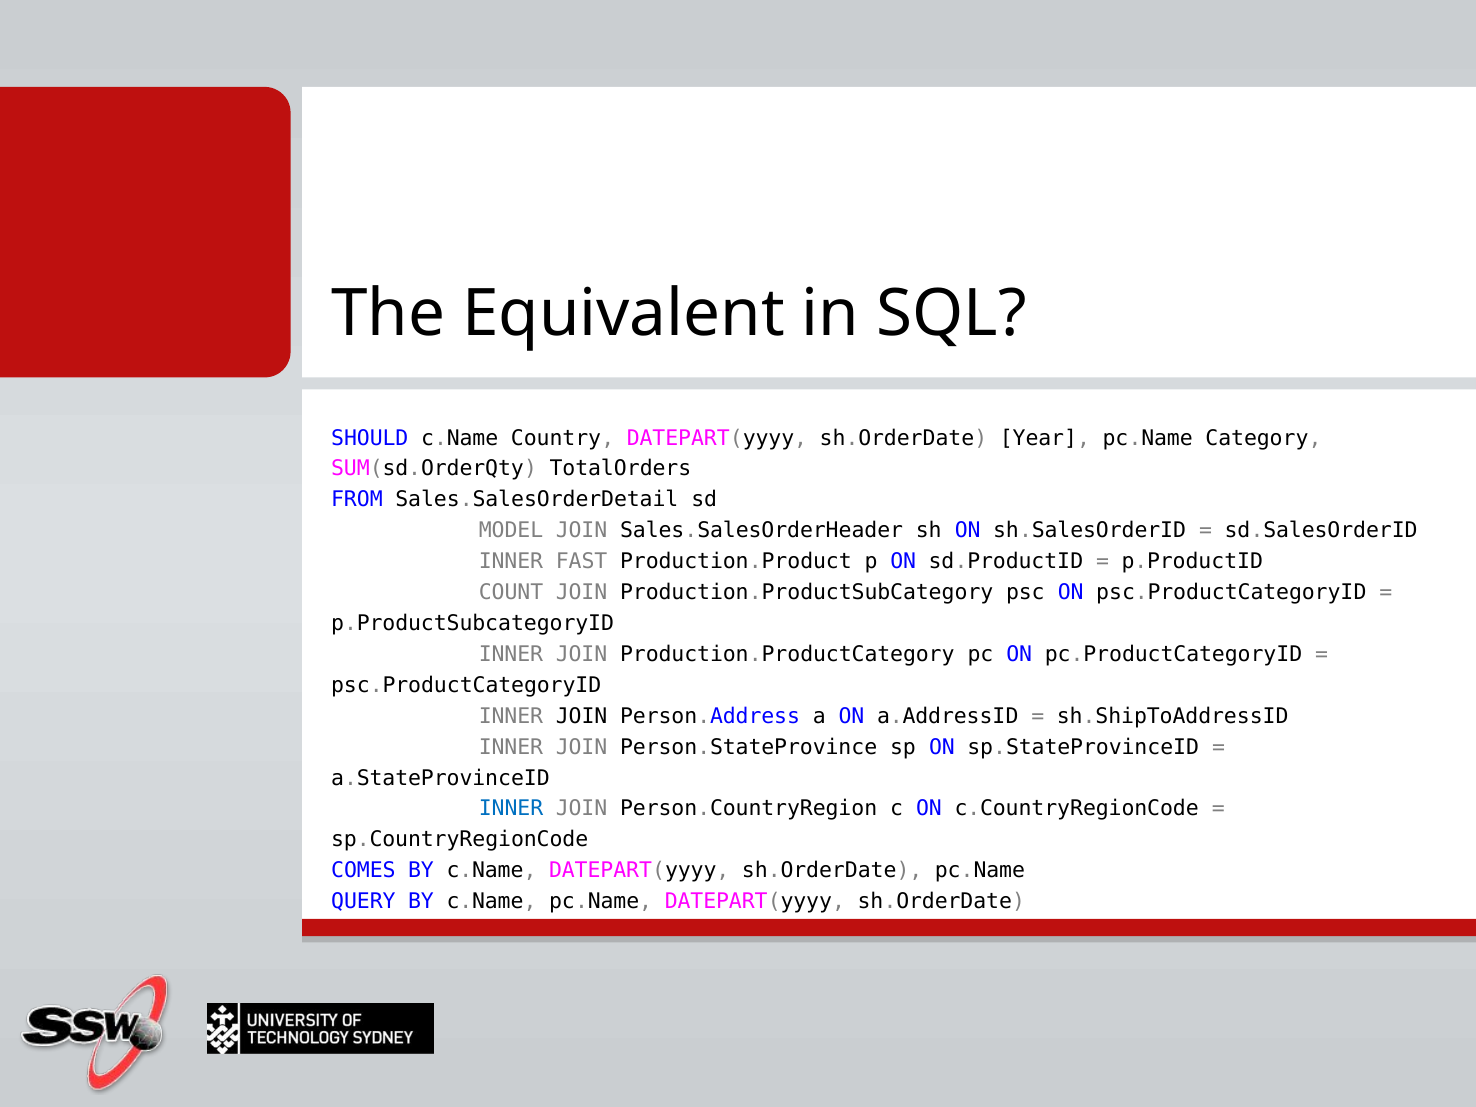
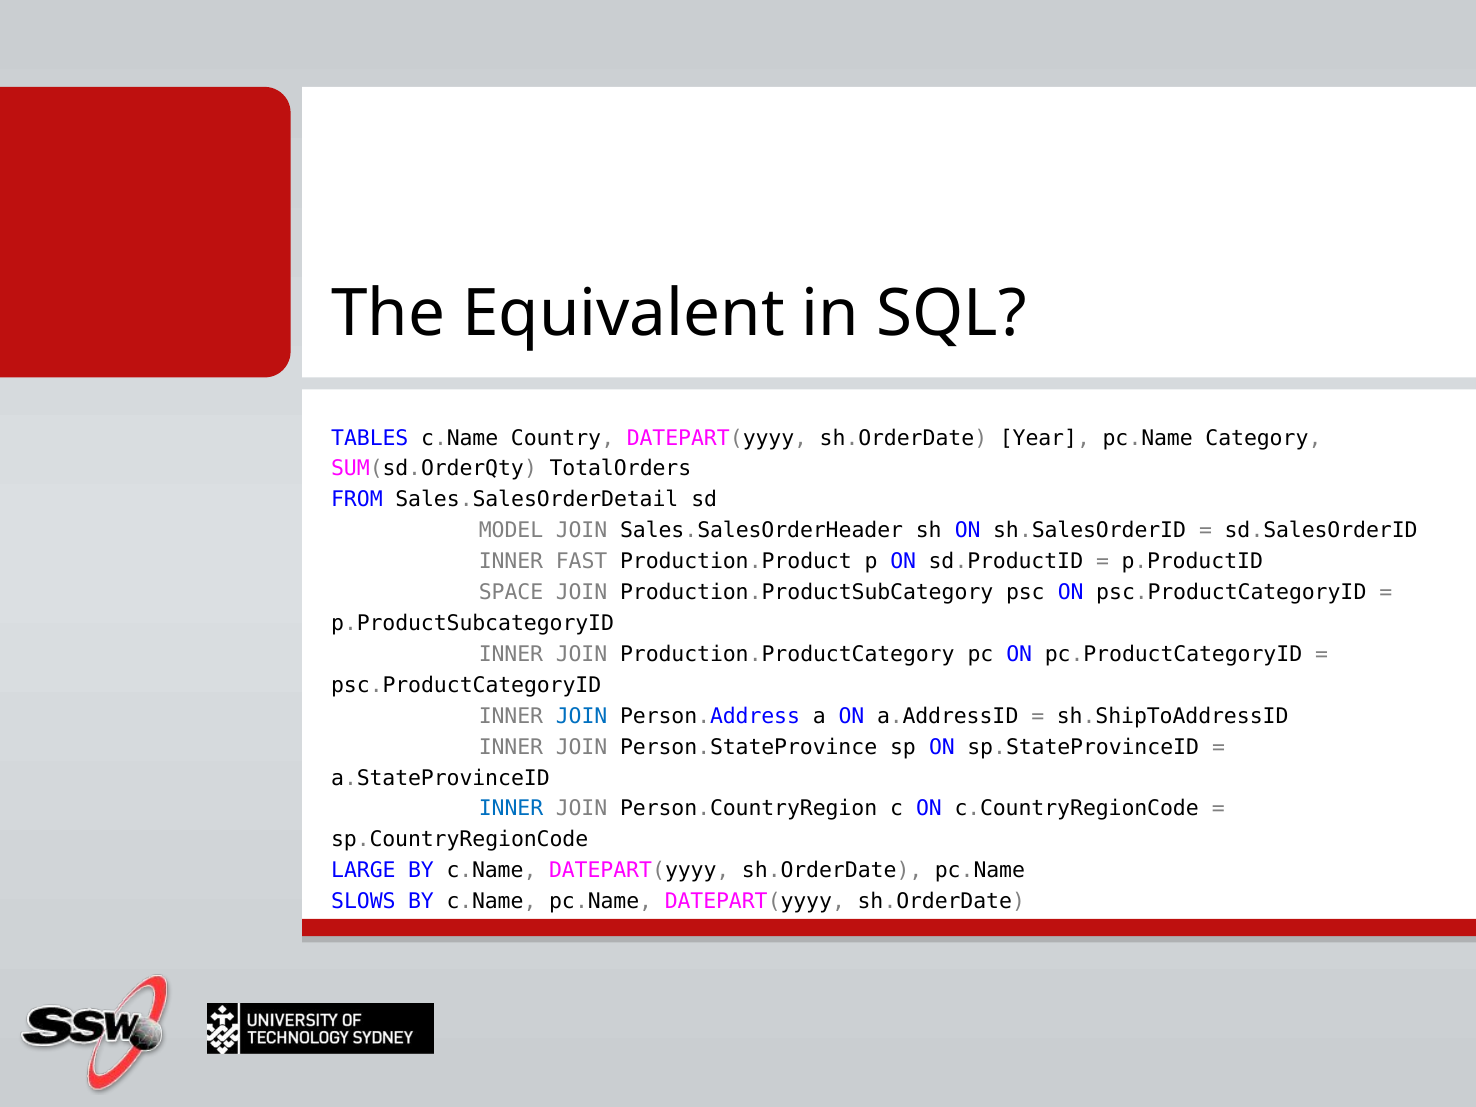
SHOULD: SHOULD -> TABLES
COUNT: COUNT -> SPACE
JOIN at (582, 716) colour: black -> blue
COMES: COMES -> LARGE
QUERY: QUERY -> SLOWS
